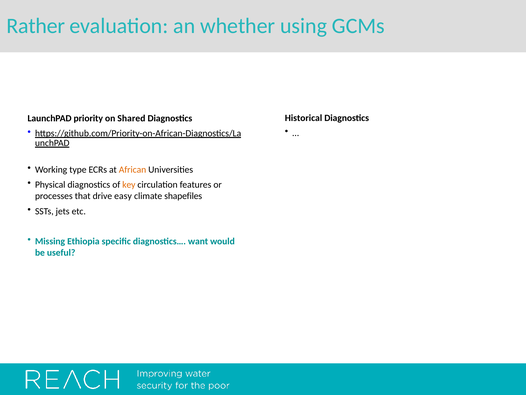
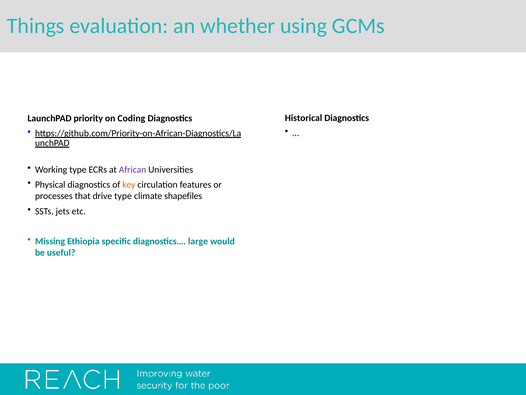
Rather: Rather -> Things
Shared: Shared -> Coding
African colour: orange -> purple
drive easy: easy -> type
want: want -> large
